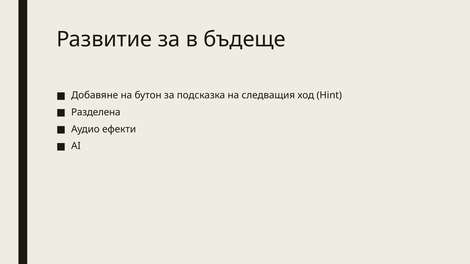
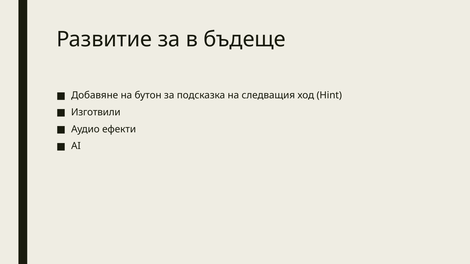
Разделена: Разделена -> Изготвили
